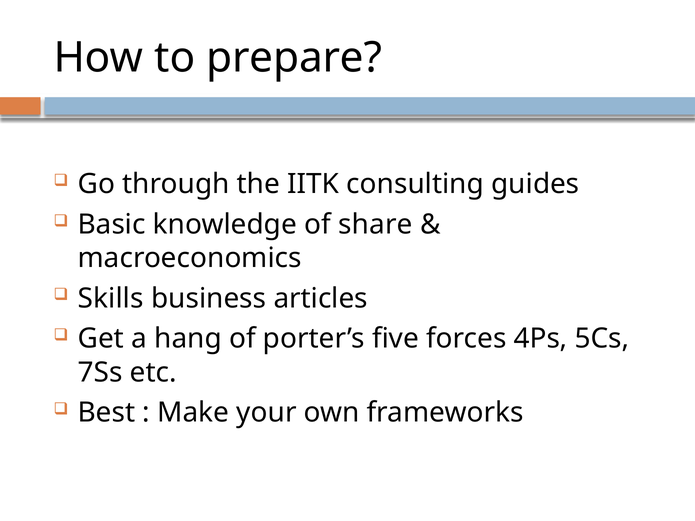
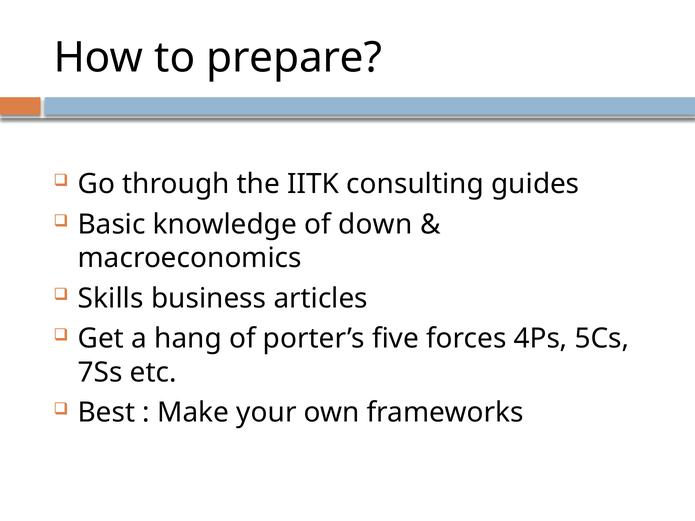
share: share -> down
